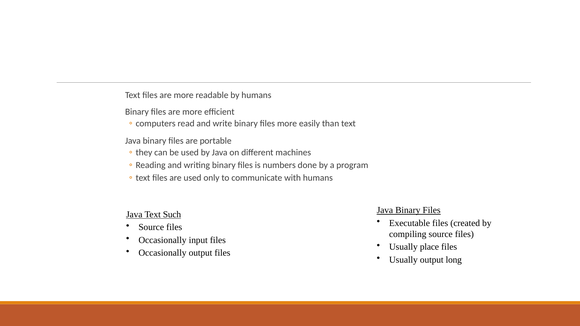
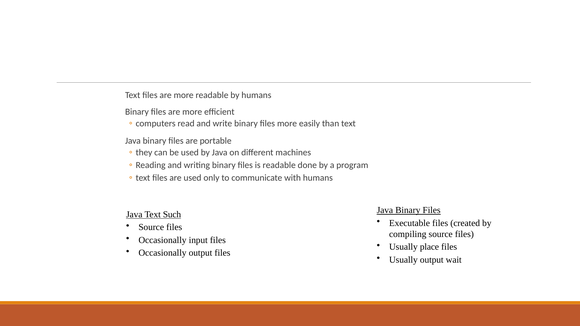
is numbers: numbers -> readable
long: long -> wait
